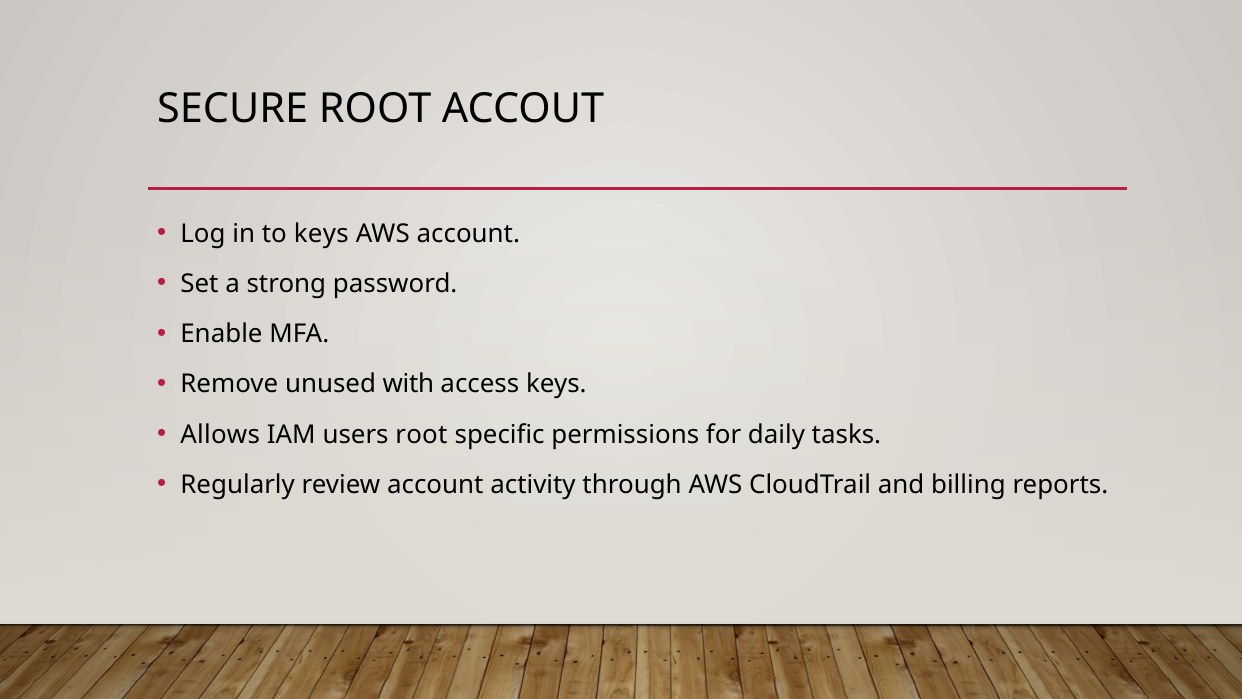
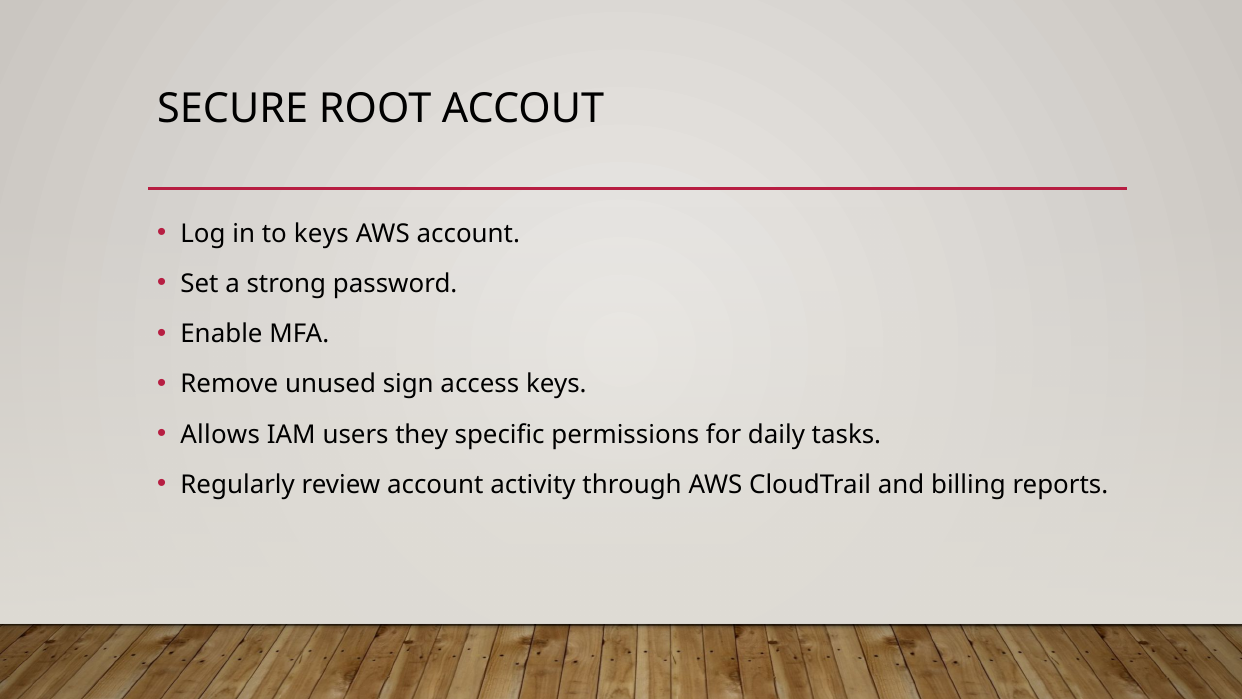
with: with -> sign
users root: root -> they
